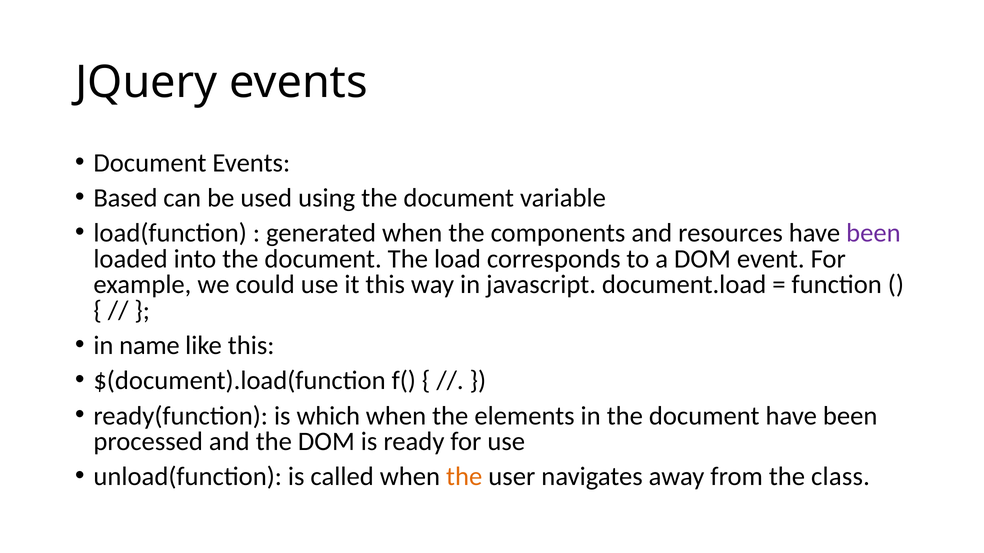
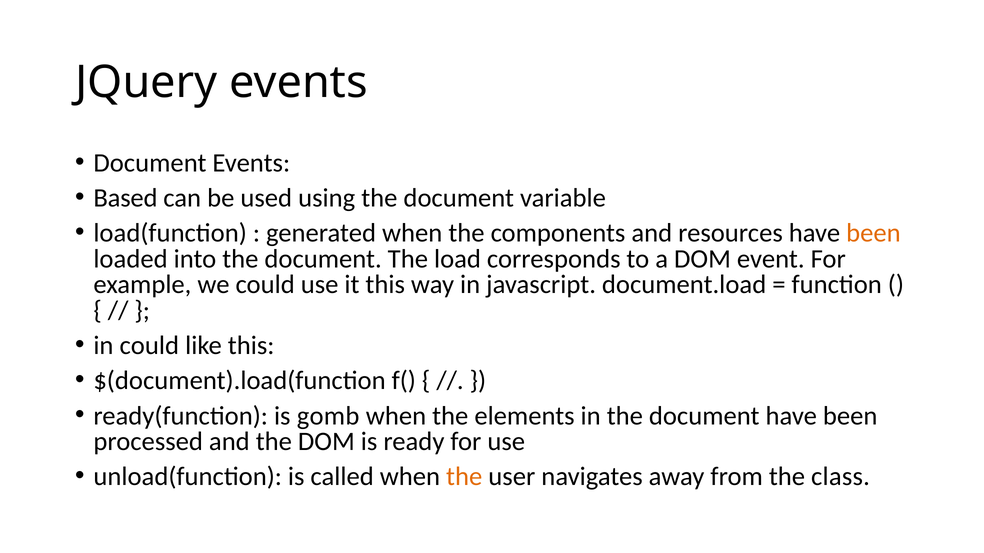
been at (873, 233) colour: purple -> orange
in name: name -> could
which: which -> gomb
